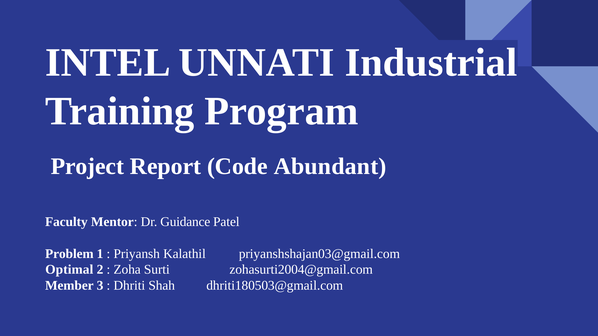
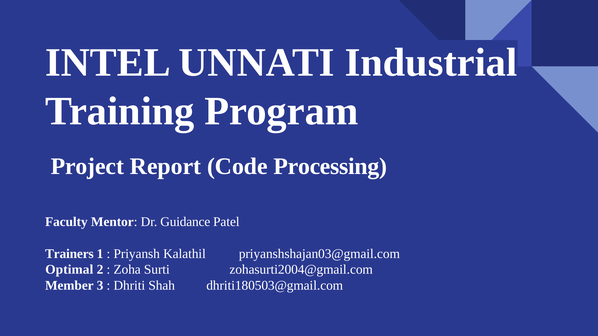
Abundant: Abundant -> Processing
Problem: Problem -> Trainers
